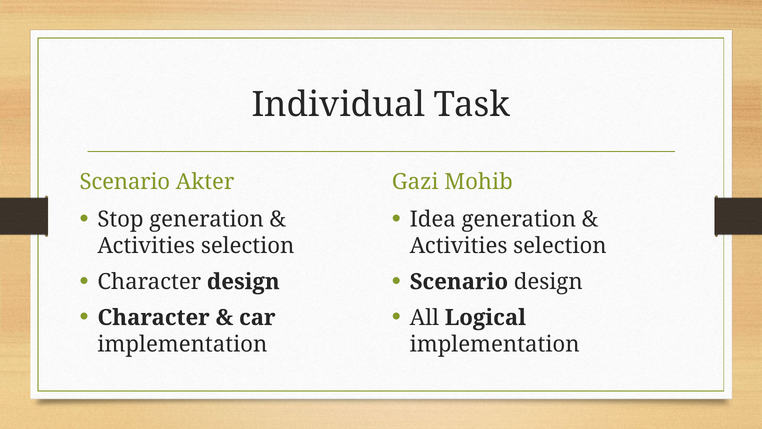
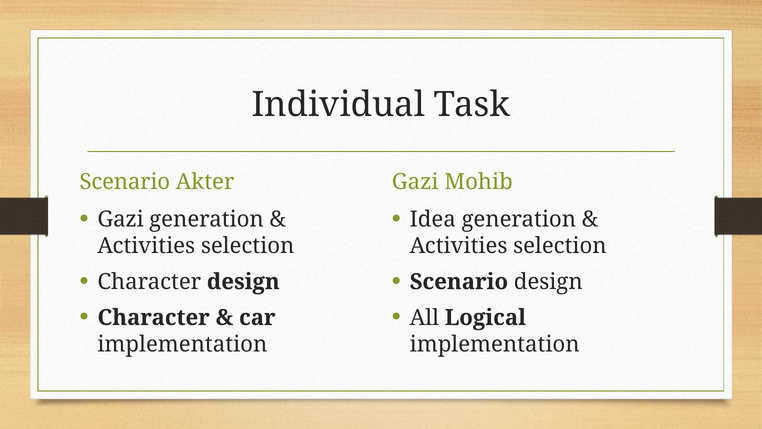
Stop at (121, 219): Stop -> Gazi
